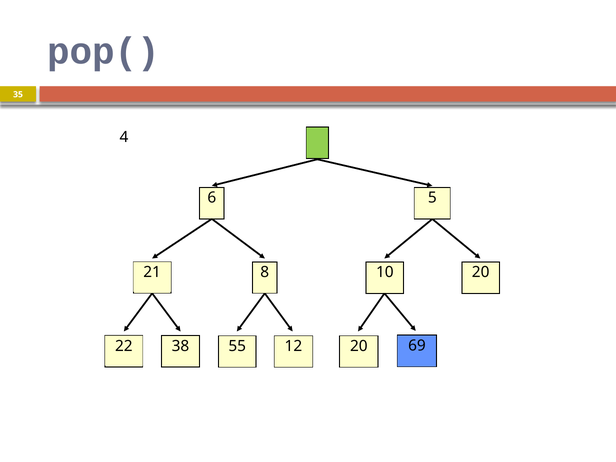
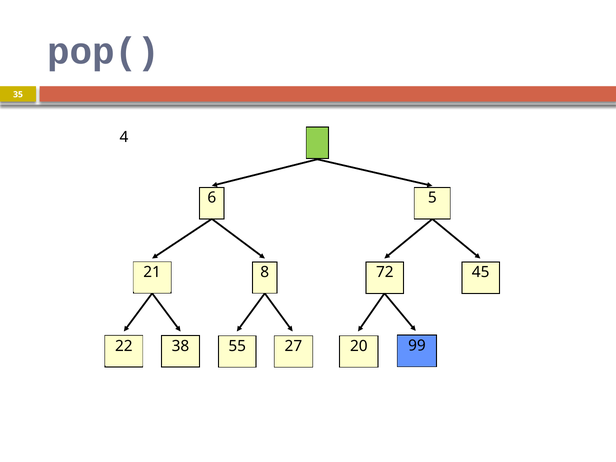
10: 10 -> 72
8 20: 20 -> 45
12: 12 -> 27
69: 69 -> 99
